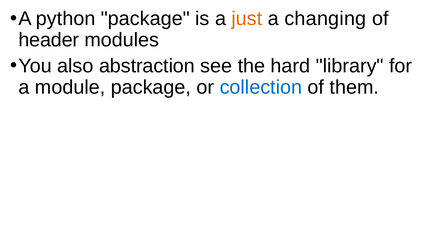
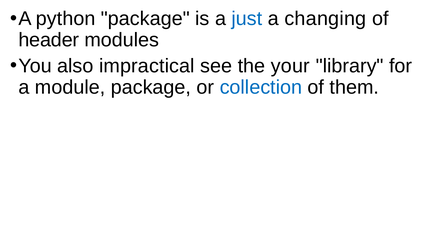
just colour: orange -> blue
abstraction: abstraction -> impractical
hard: hard -> your
